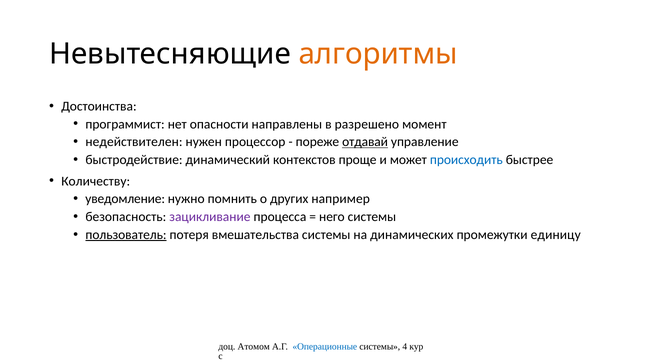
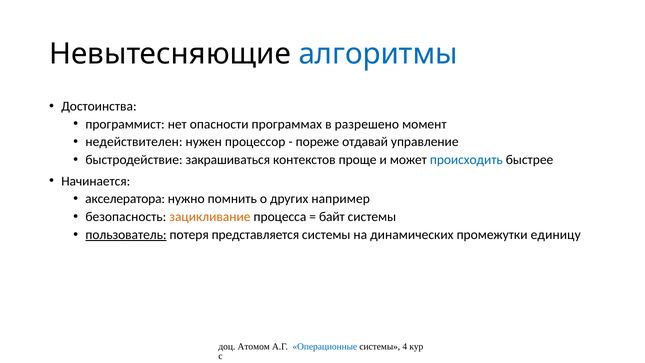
алгоритмы colour: orange -> blue
направлены: направлены -> программах
отдавай underline: present -> none
динамический: динамический -> закрашиваться
Количеству: Количеству -> Начинается
уведомление: уведомление -> акселератора
зацикливание colour: purple -> orange
него: него -> байт
вмешательства: вмешательства -> представляется
